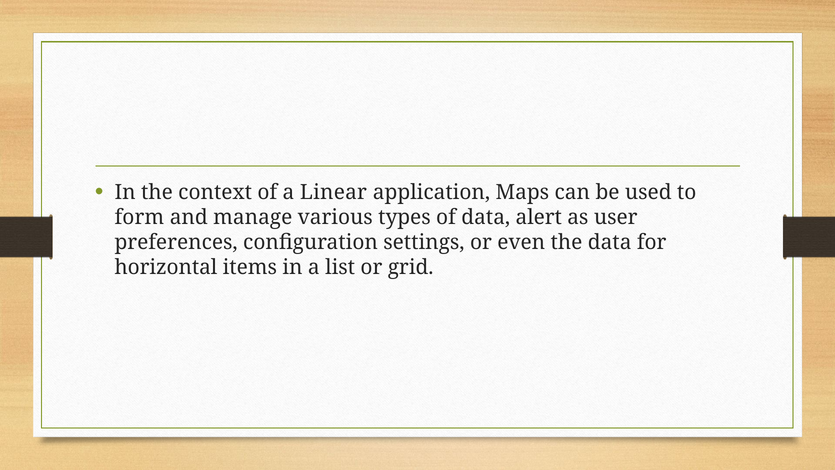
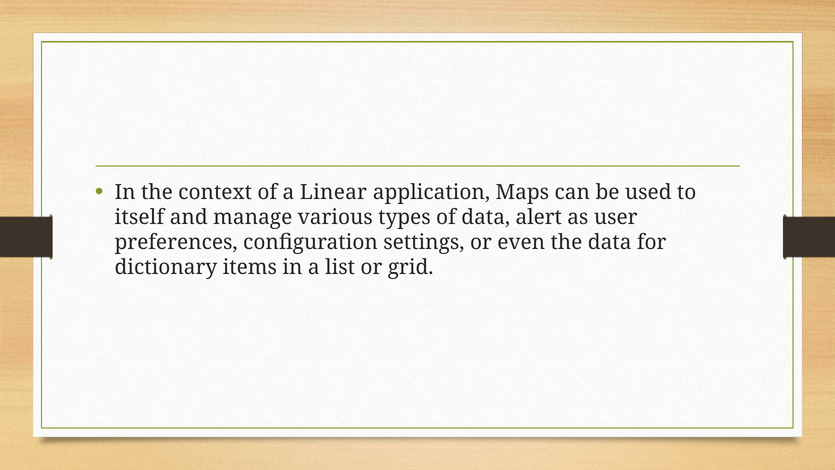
form: form -> itself
horizontal: horizontal -> dictionary
